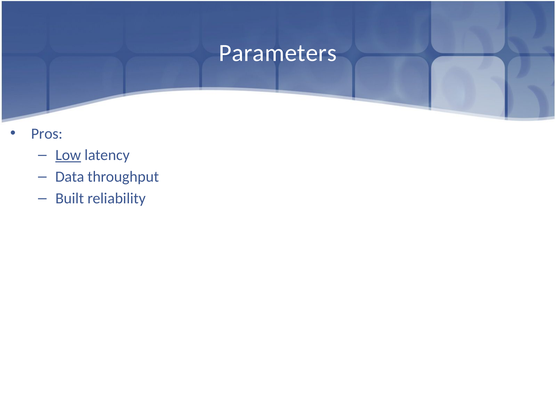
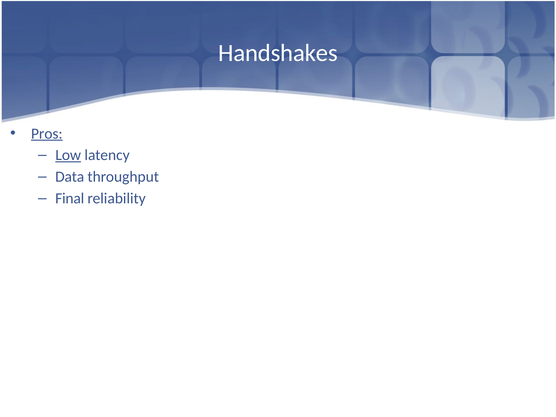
Parameters: Parameters -> Handshakes
Pros underline: none -> present
Built: Built -> Final
